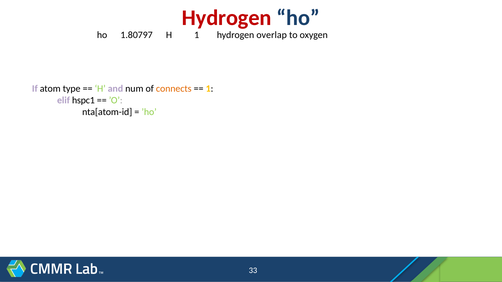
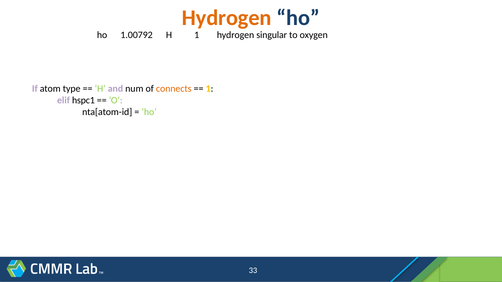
Hydrogen at (227, 18) colour: red -> orange
1.80797: 1.80797 -> 1.00792
overlap: overlap -> singular
